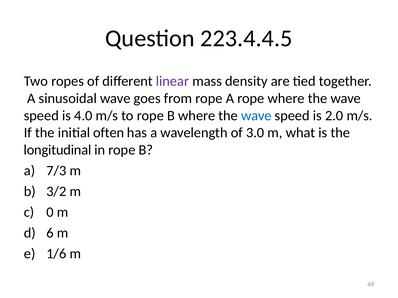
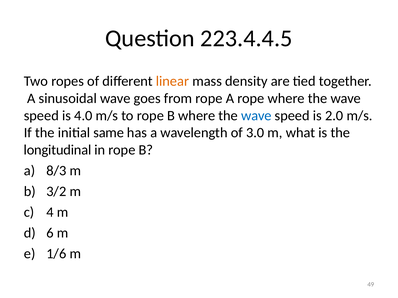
linear colour: purple -> orange
often: often -> same
7/3: 7/3 -> 8/3
0: 0 -> 4
